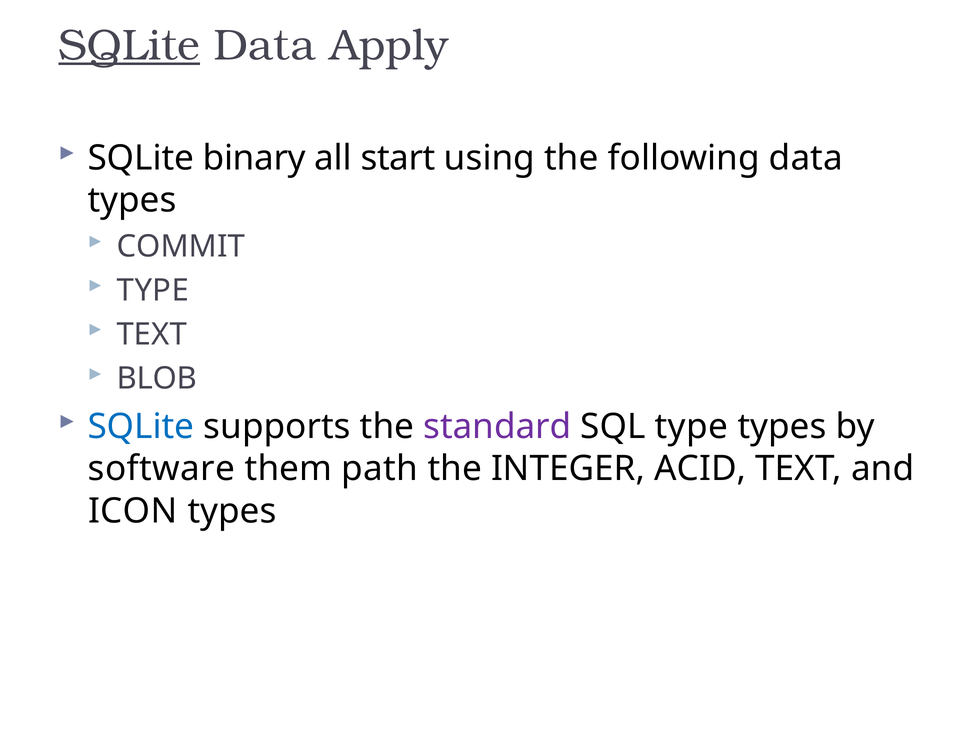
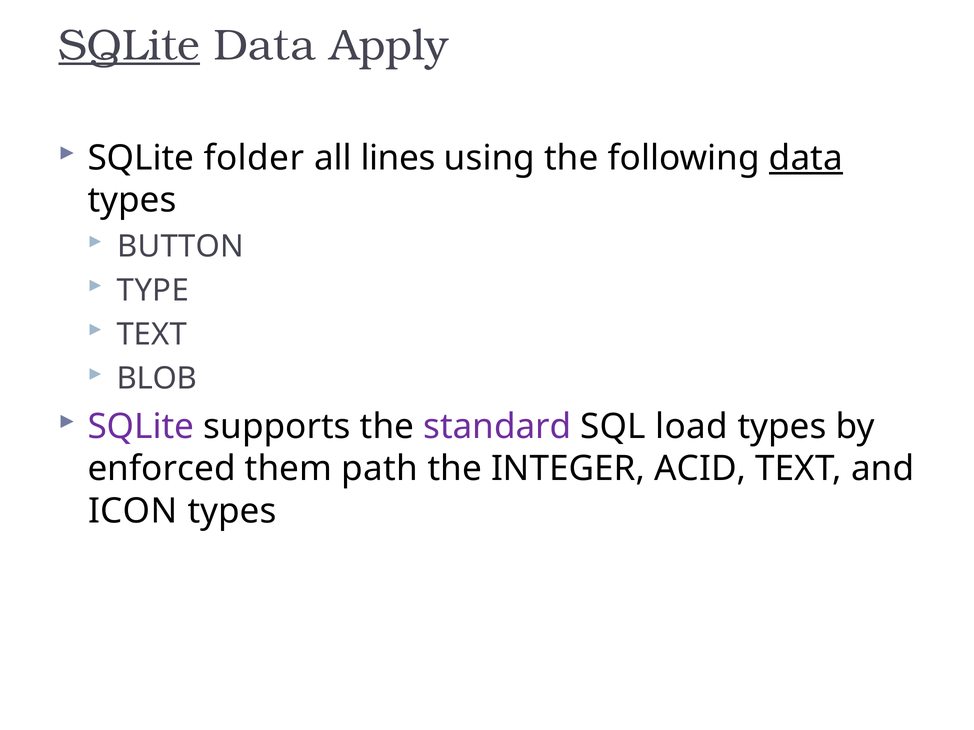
binary: binary -> folder
start: start -> lines
data at (806, 158) underline: none -> present
COMMIT: COMMIT -> BUTTON
SQLite at (141, 427) colour: blue -> purple
SQL type: type -> load
software: software -> enforced
